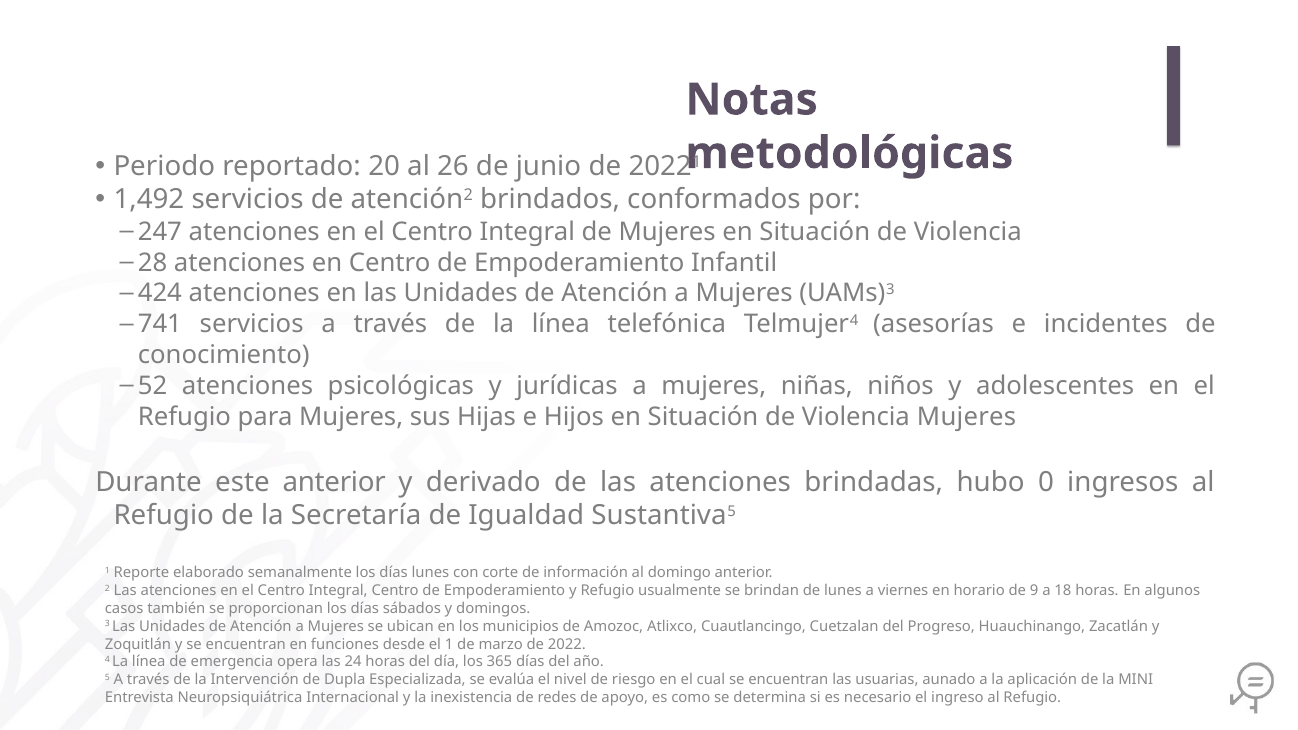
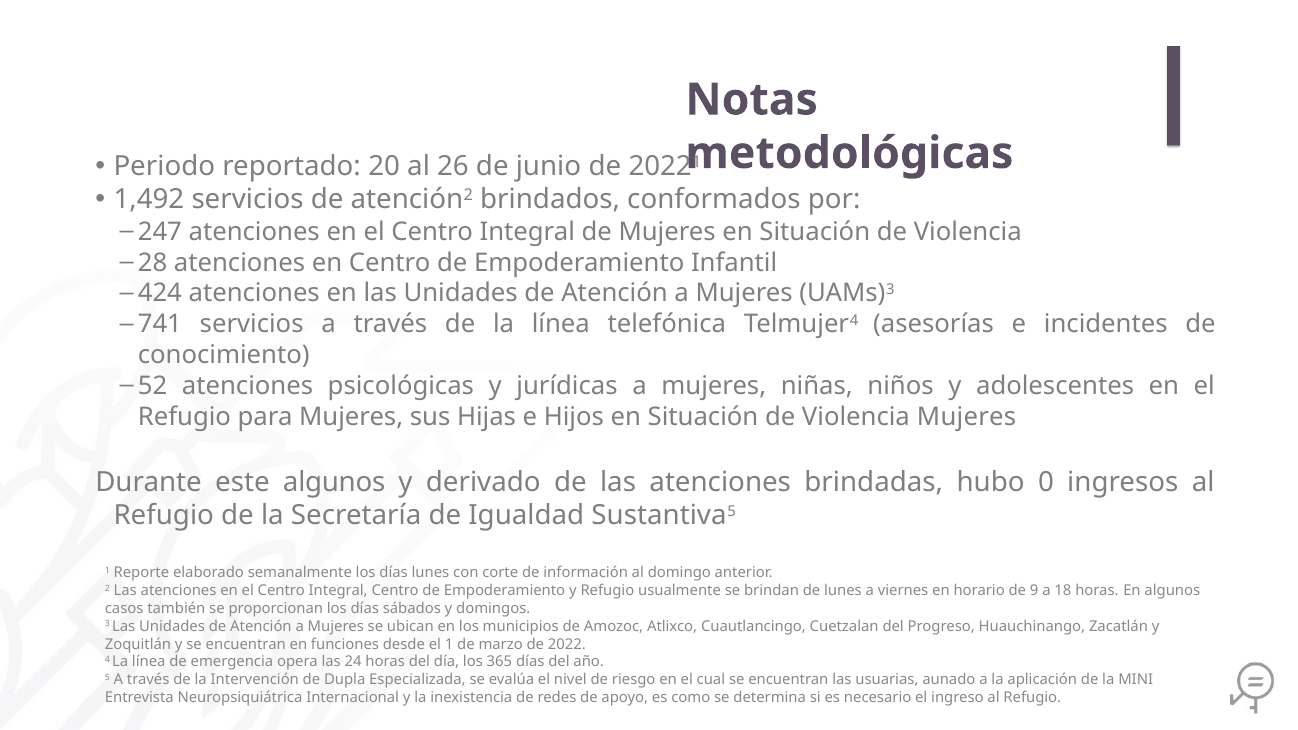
este anterior: anterior -> algunos
